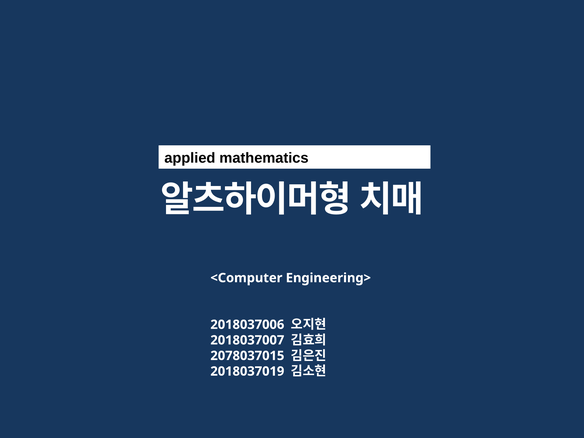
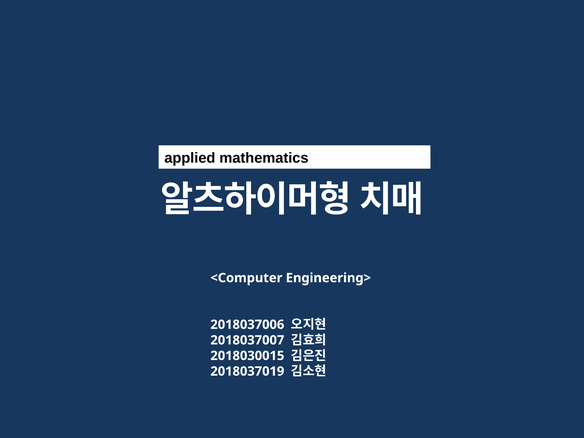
2078037015: 2078037015 -> 2018030015
